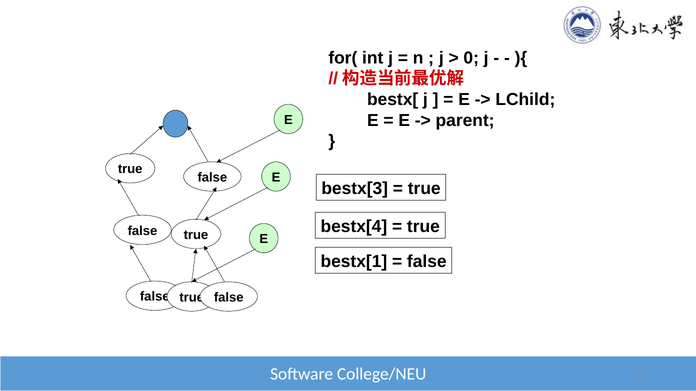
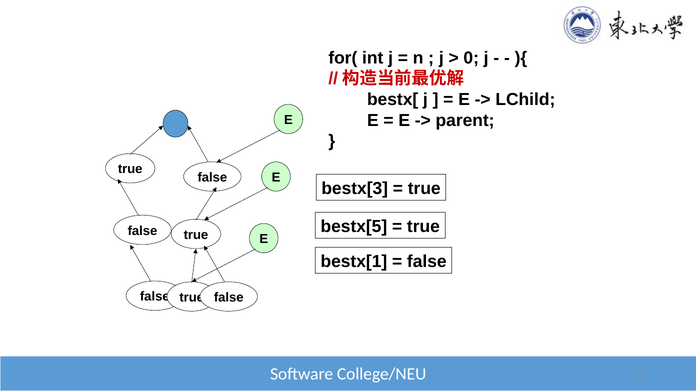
bestx[4: bestx[4 -> bestx[5
